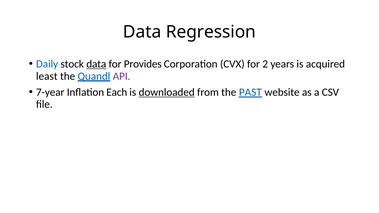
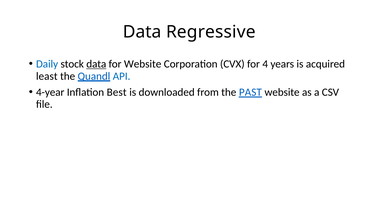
Regression: Regression -> Regressive
for Provides: Provides -> Website
2: 2 -> 4
API colour: purple -> blue
7-year: 7-year -> 4-year
Each: Each -> Best
downloaded underline: present -> none
